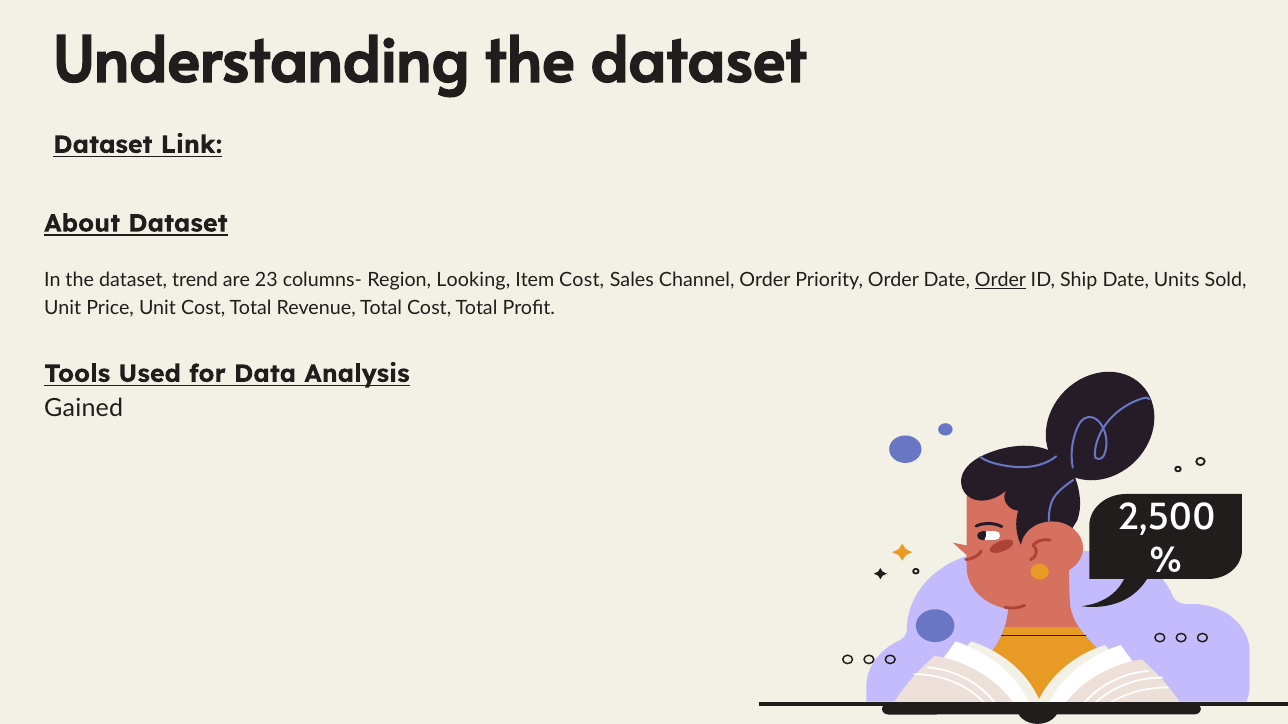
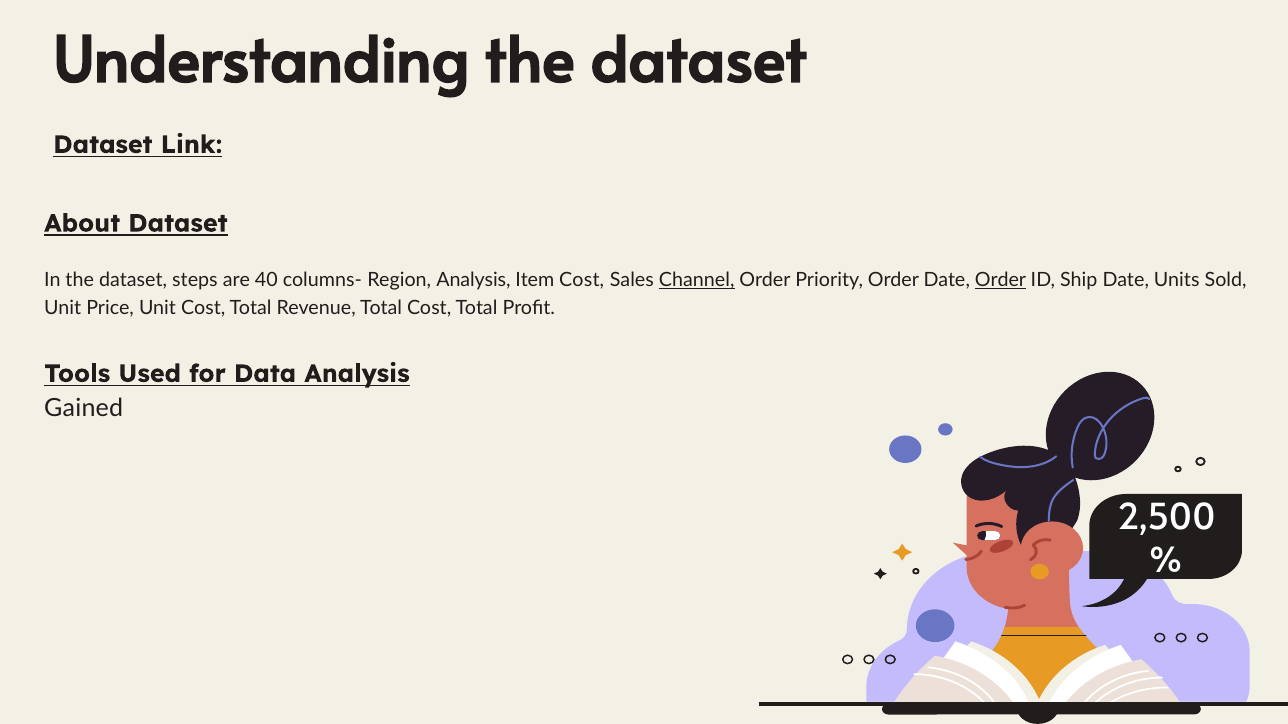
trend: trend -> steps
23: 23 -> 40
Region Looking: Looking -> Analysis
Channel underline: none -> present
